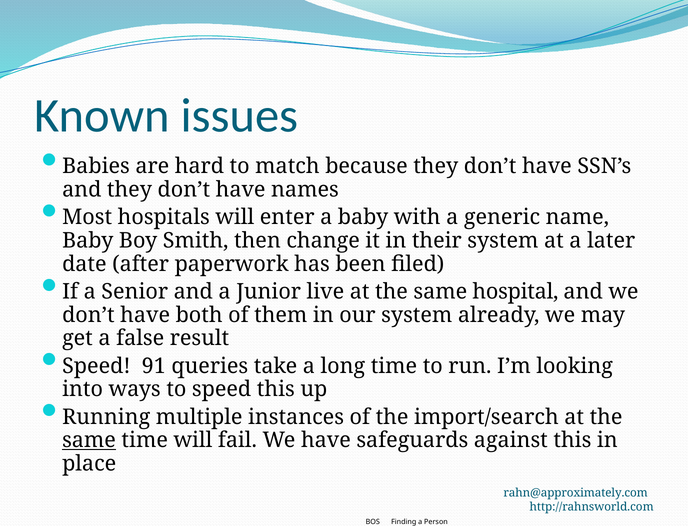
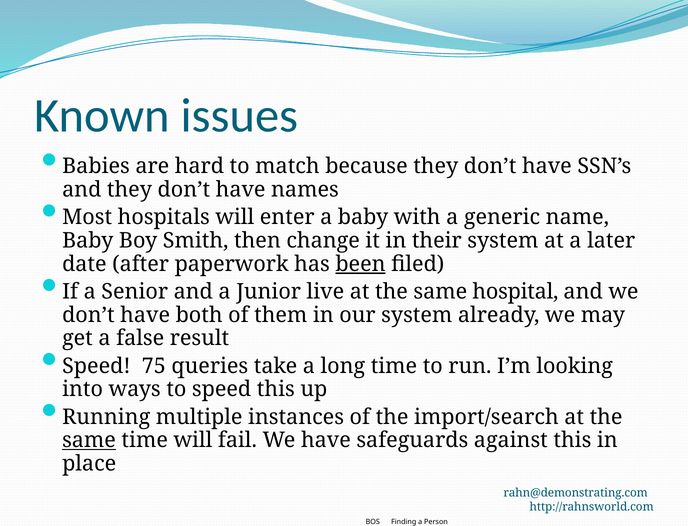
been underline: none -> present
91: 91 -> 75
rahn@approximately.com: rahn@approximately.com -> rahn@demonstrating.com
